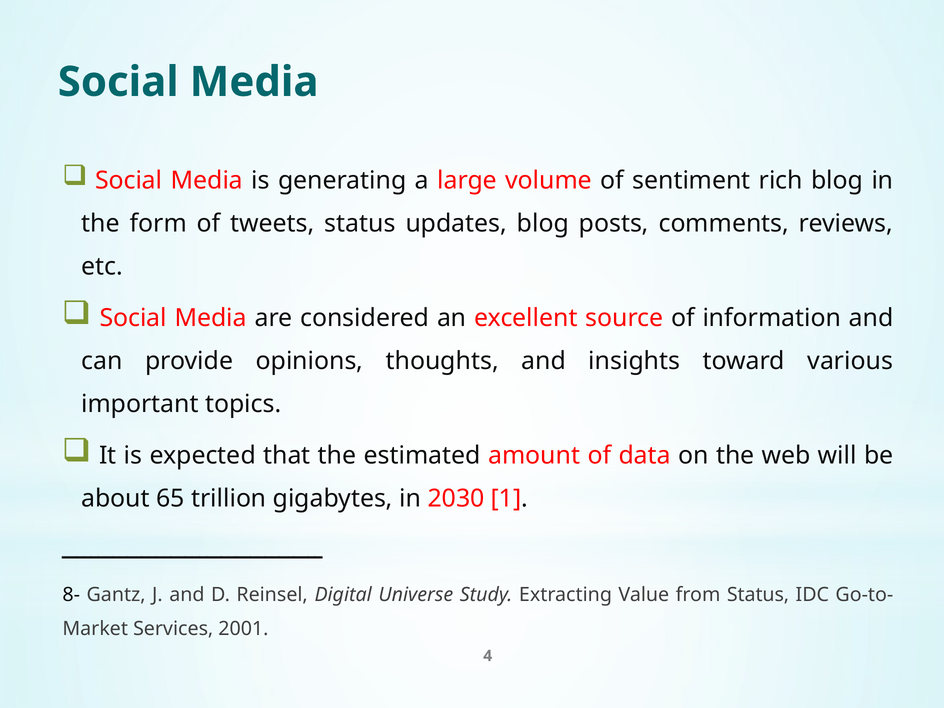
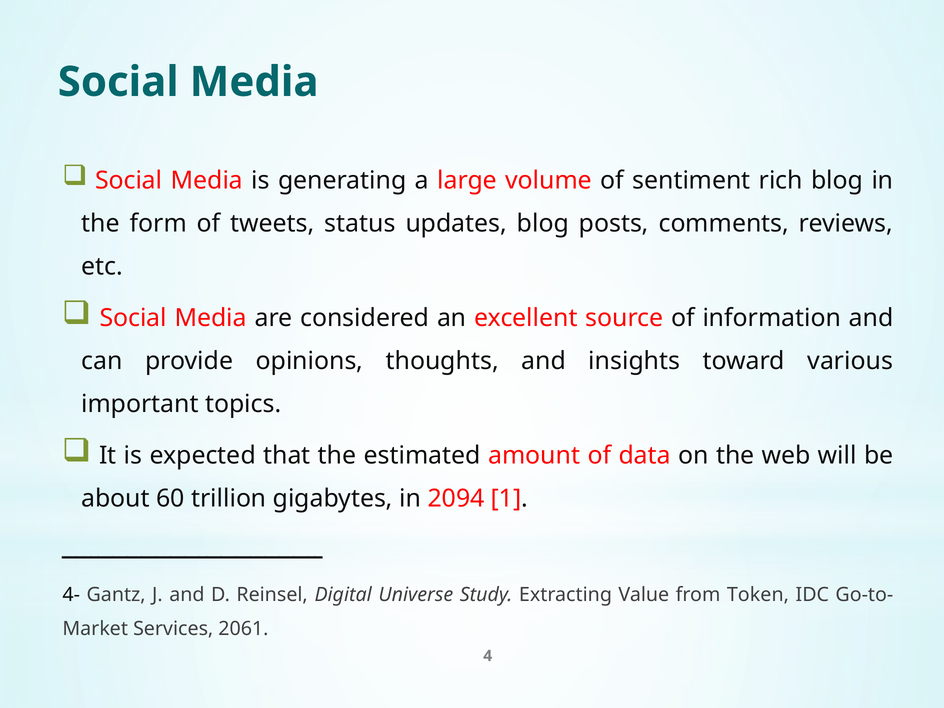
65: 65 -> 60
2030: 2030 -> 2094
8-: 8- -> 4-
from Status: Status -> Token
2001: 2001 -> 2061
